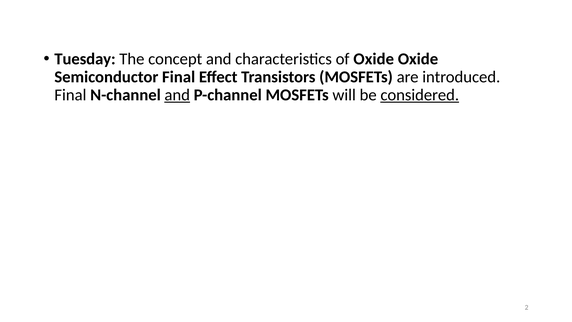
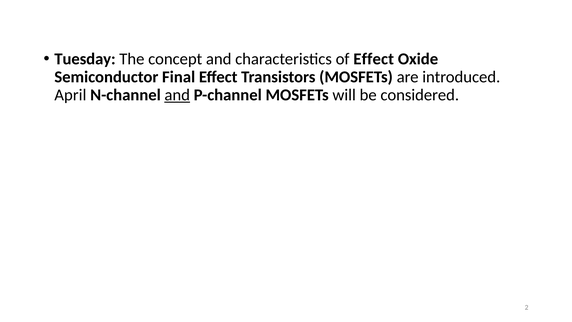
of Oxide: Oxide -> Effect
Final at (70, 95): Final -> April
considered underline: present -> none
